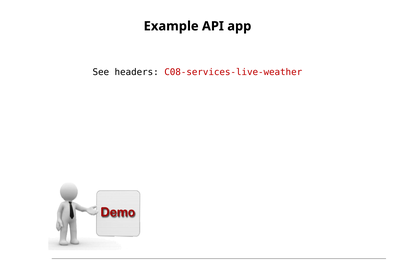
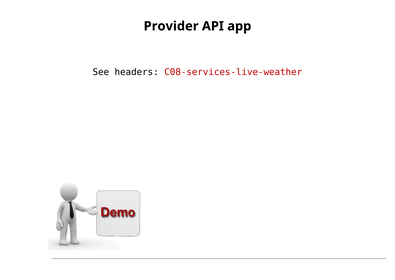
Example: Example -> Provider
